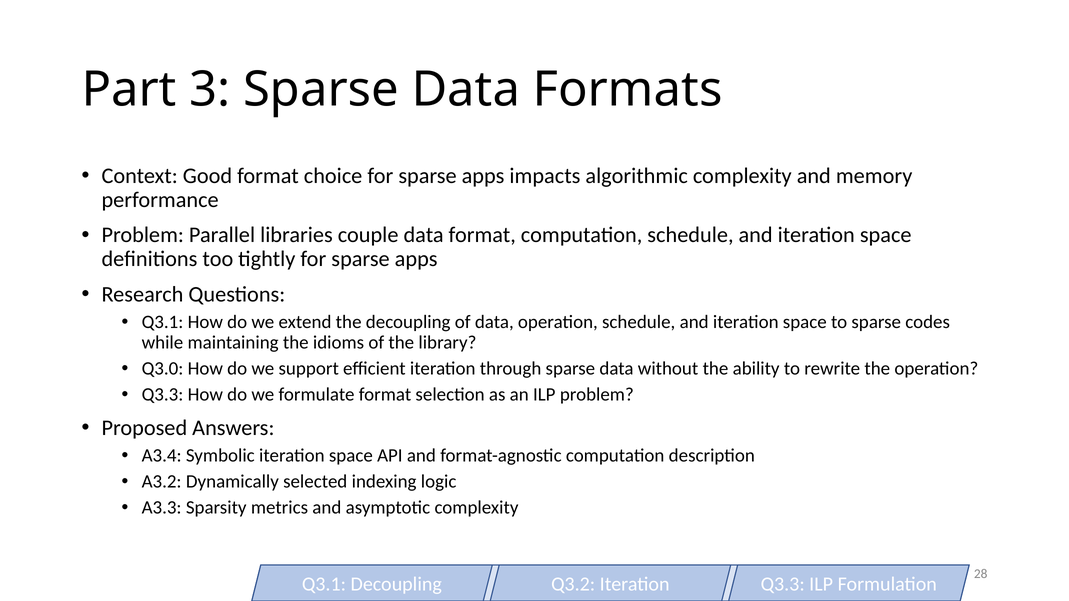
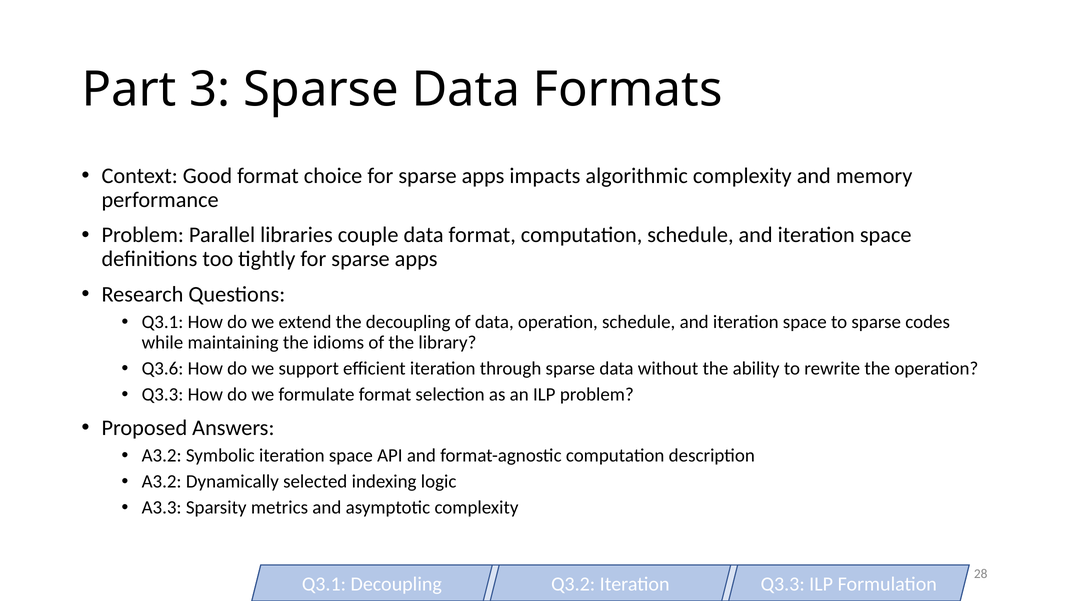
Q3.0: Q3.0 -> Q3.6
A3.4 at (162, 456): A3.4 -> A3.2
